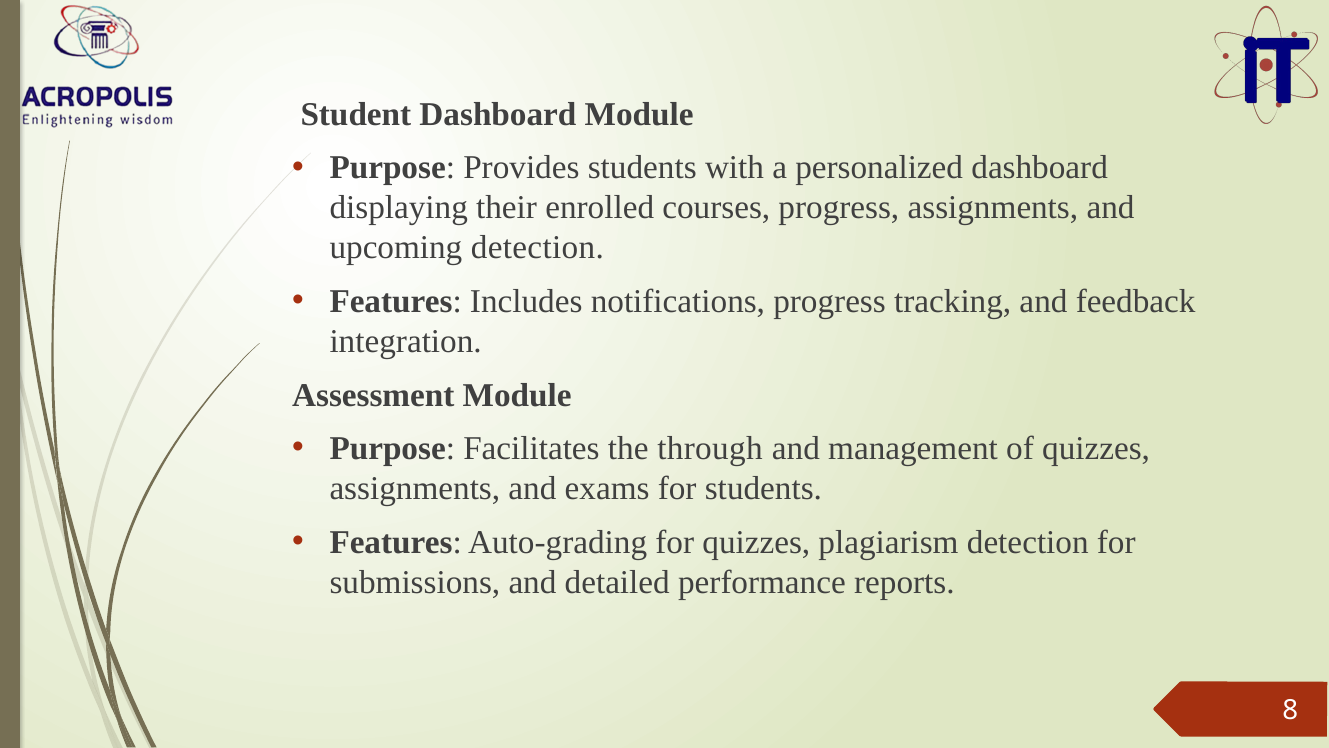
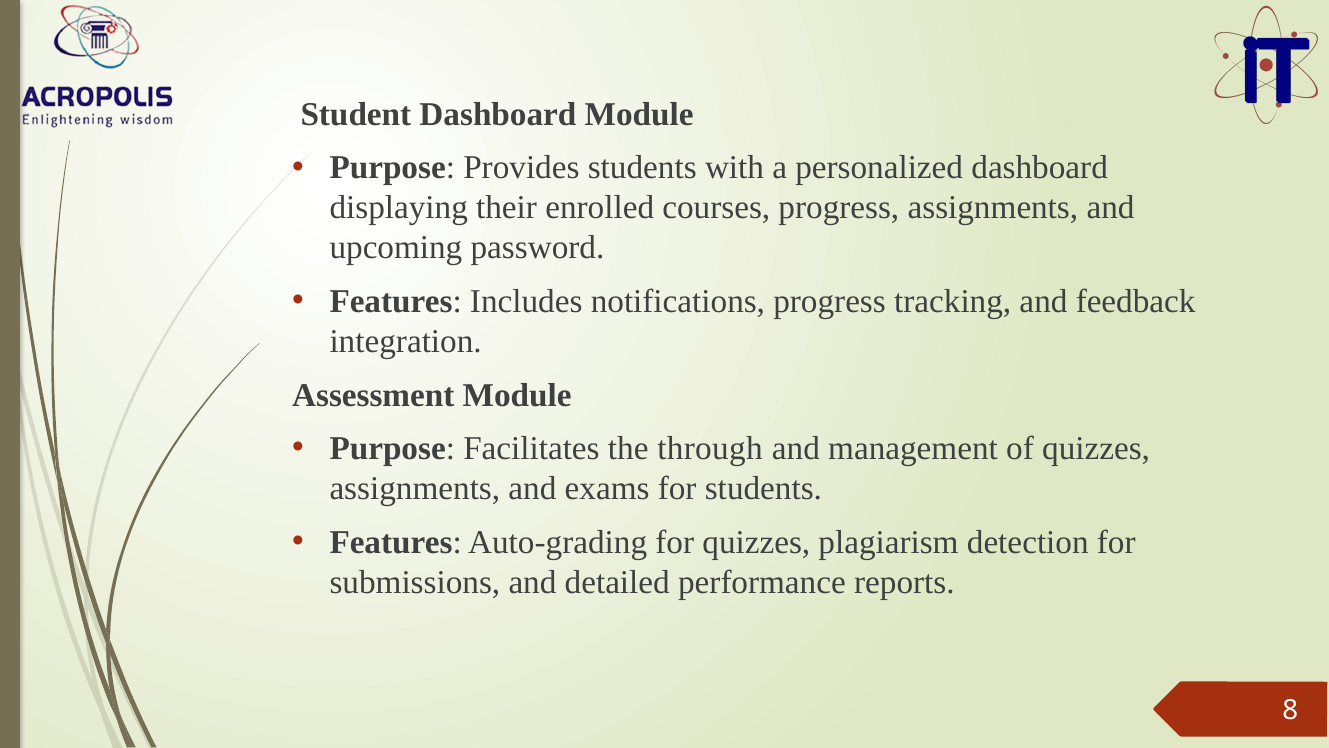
upcoming detection: detection -> password
